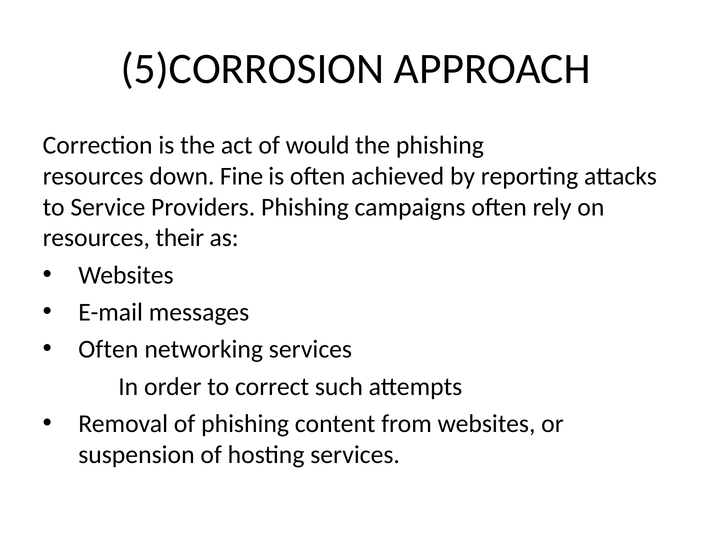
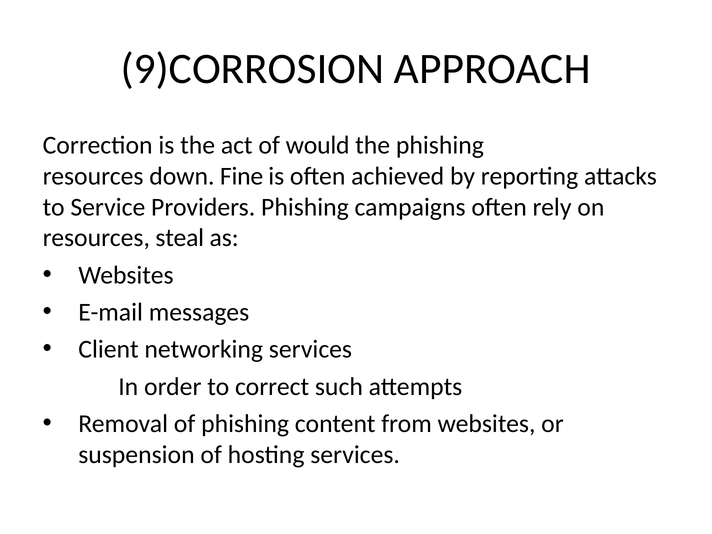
5)CORROSION: 5)CORROSION -> 9)CORROSION
their: their -> steal
Often at (108, 349): Often -> Client
